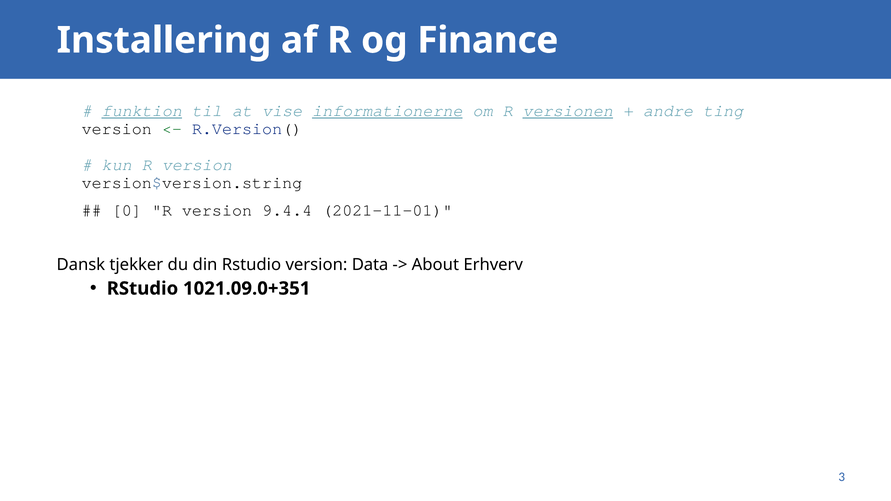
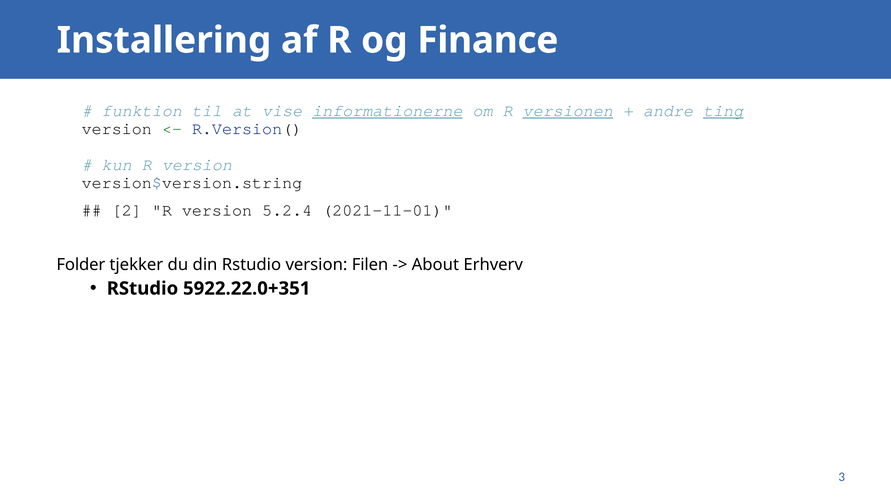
funktion underline: present -> none
ting underline: none -> present
0: 0 -> 2
9.4.4: 9.4.4 -> 5.2.4
Dansk: Dansk -> Folder
Data: Data -> Filen
1021.09.0+351: 1021.09.0+351 -> 5922.22.0+351
